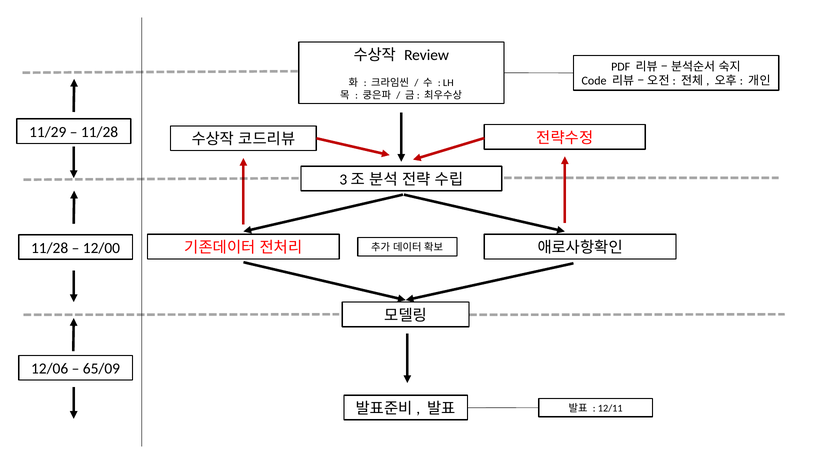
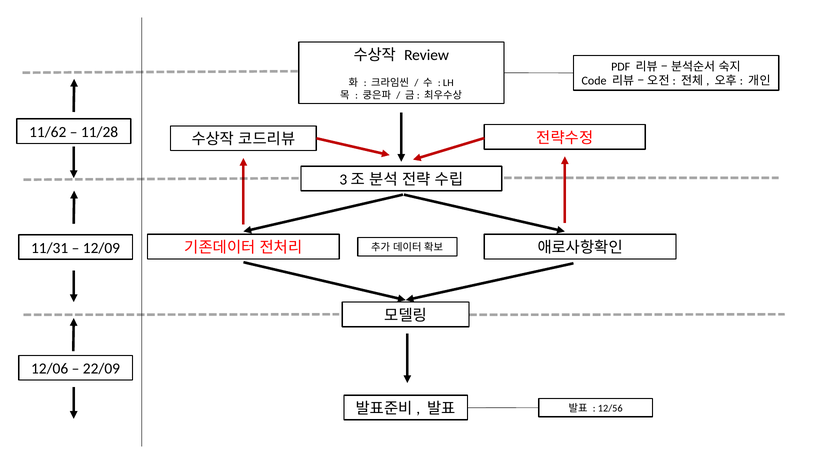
11/29: 11/29 -> 11/62
11/28 at (50, 248): 11/28 -> 11/31
12/00: 12/00 -> 12/09
65/09: 65/09 -> 22/09
12/11: 12/11 -> 12/56
